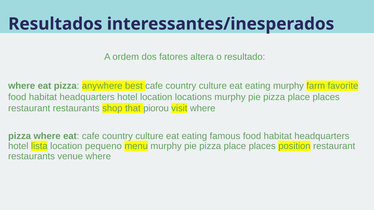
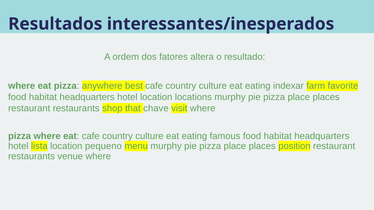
eating murphy: murphy -> indexar
piorou: piorou -> chave
